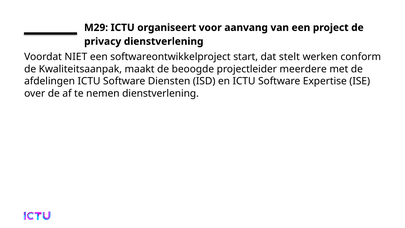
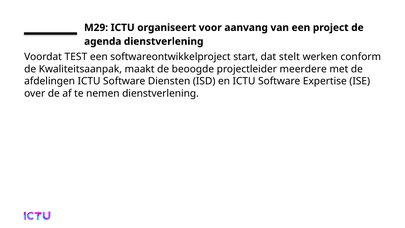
privacy: privacy -> agenda
NIET: NIET -> TEST
